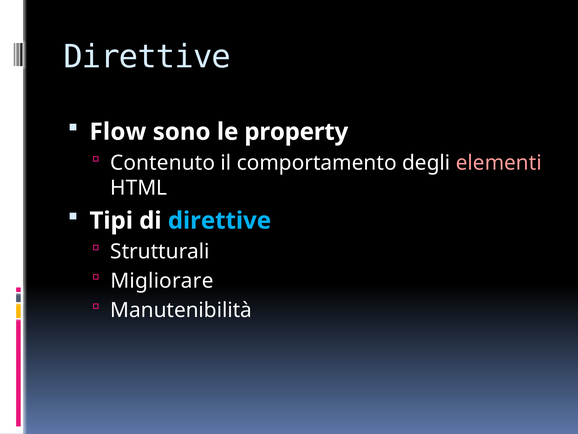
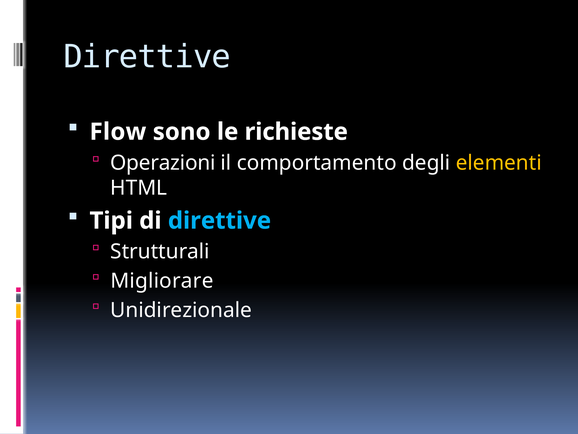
property: property -> richieste
Contenuto: Contenuto -> Operazioni
elementi colour: pink -> yellow
Manutenibilità: Manutenibilità -> Unidirezionale
